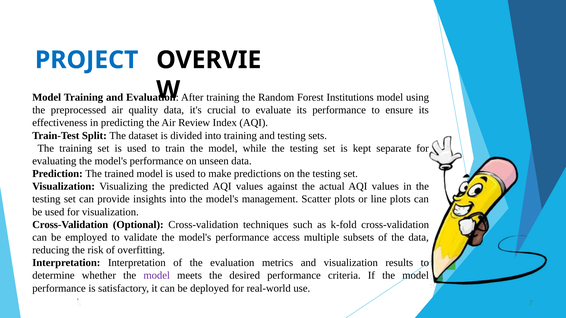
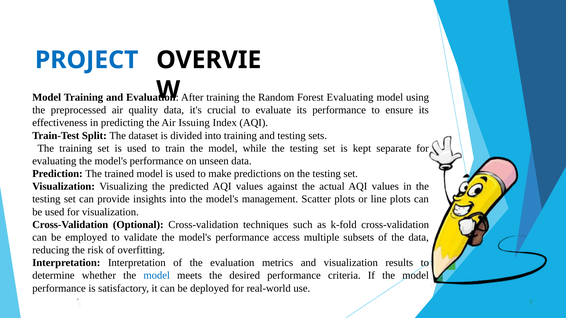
Forest Institutions: Institutions -> Evaluating
Air Review: Review -> Issuing
model at (157, 276) colour: purple -> blue
